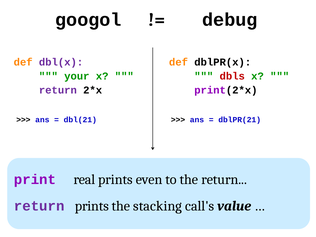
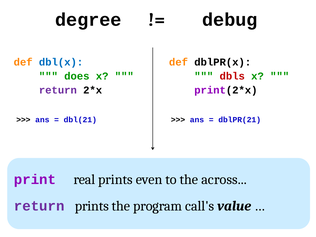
googol: googol -> degree
dbl(x colour: purple -> blue
your: your -> does
the return: return -> across
stacking: stacking -> program
